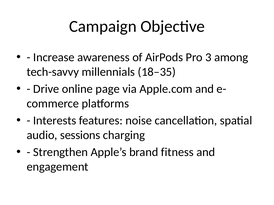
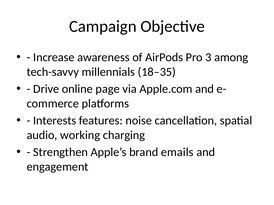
sessions: sessions -> working
fitness: fitness -> emails
